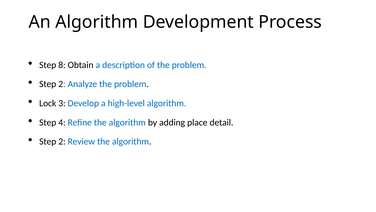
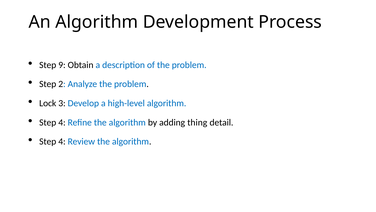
8: 8 -> 9
place: place -> thing
2 at (62, 141): 2 -> 4
